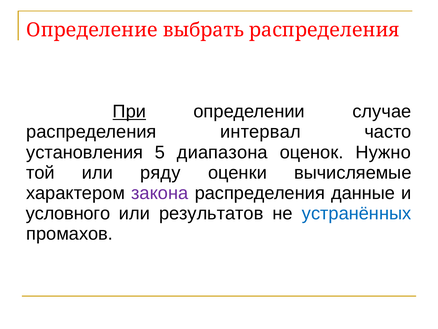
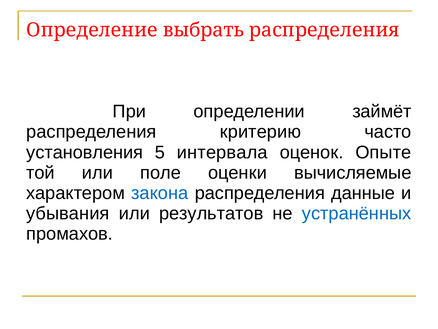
При underline: present -> none
случае: случае -> займёт
интервал: интервал -> критерию
диапазона: диапазона -> интервала
Нужно: Нужно -> Опыте
ряду: ряду -> поле
закона colour: purple -> blue
условного: условного -> убывания
